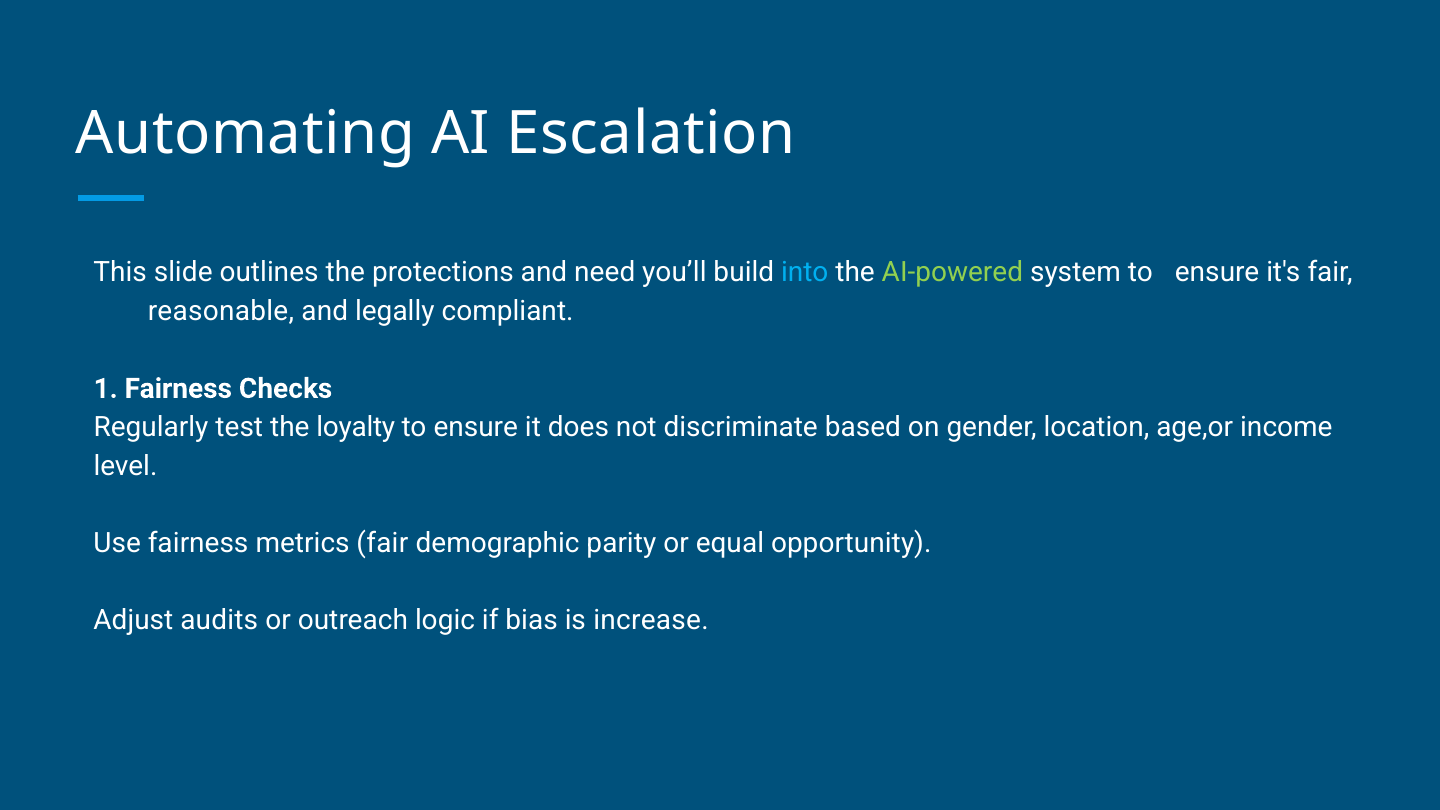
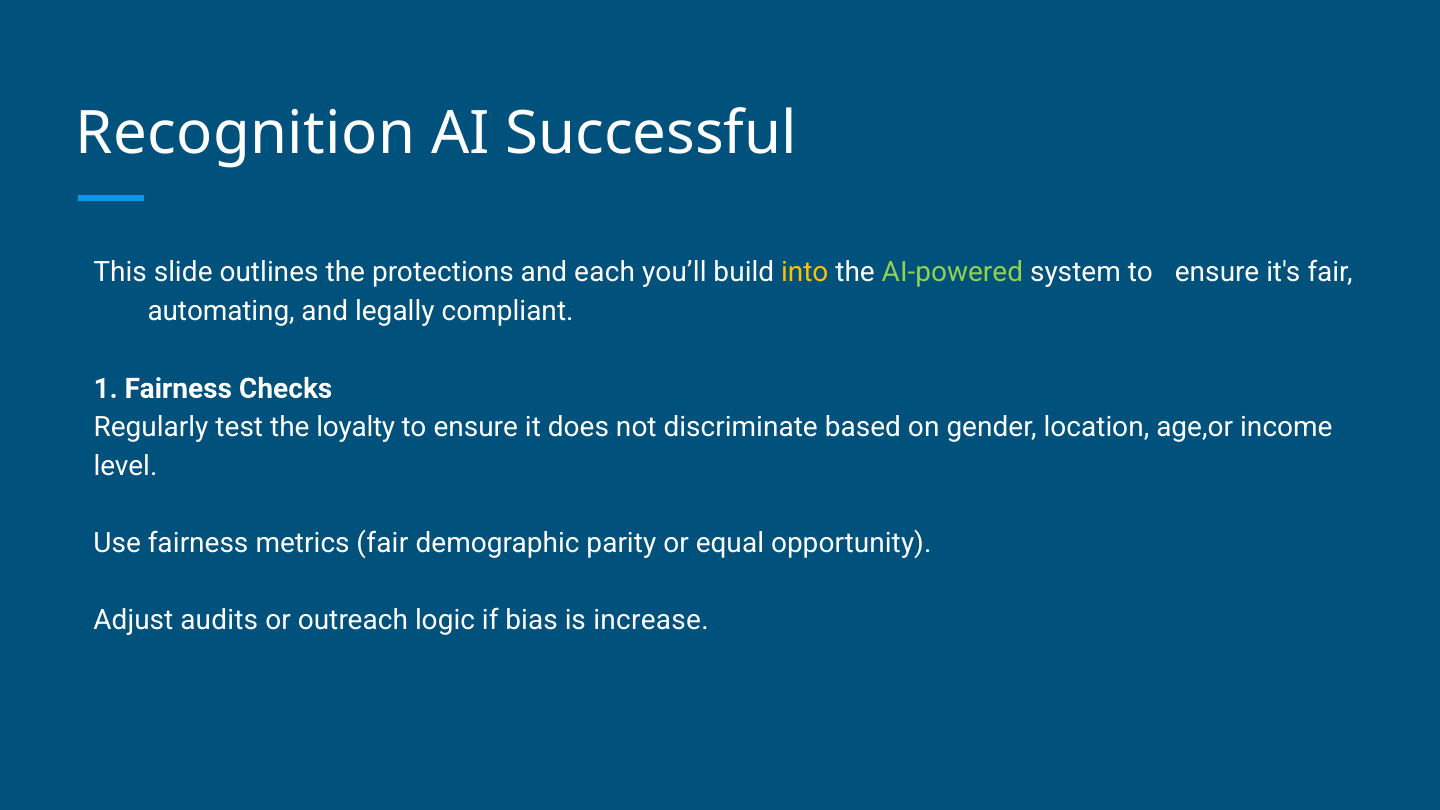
Automating: Automating -> Recognition
Escalation: Escalation -> Successful
need: need -> each
into colour: light blue -> yellow
reasonable: reasonable -> automating
